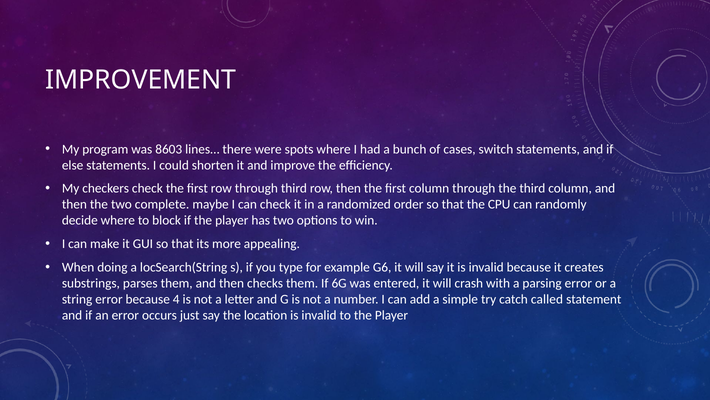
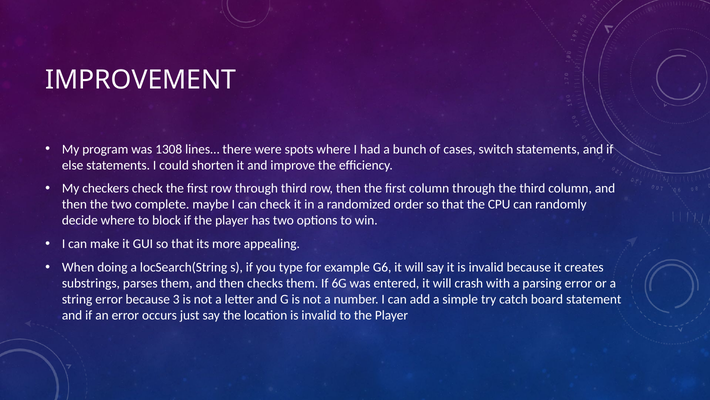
8603: 8603 -> 1308
4: 4 -> 3
called: called -> board
